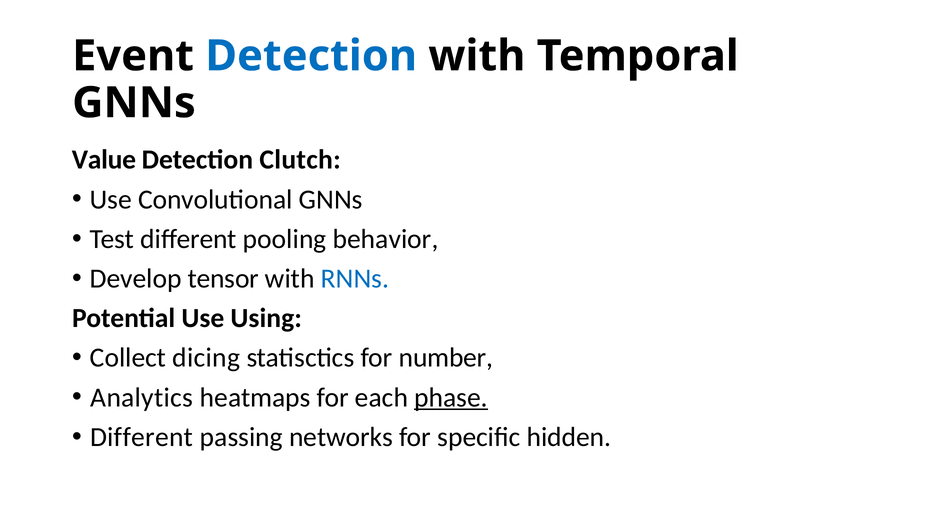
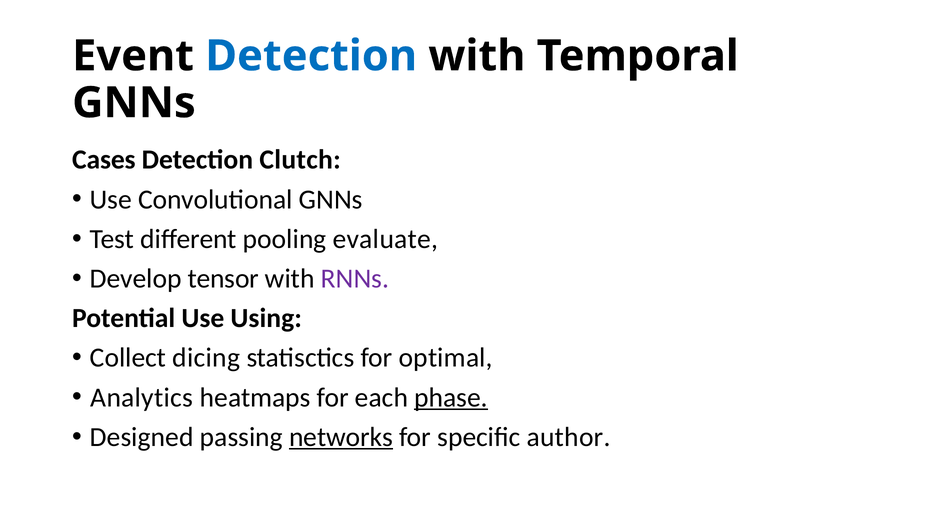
Value: Value -> Cases
behavior: behavior -> evaluate
RNNs colour: blue -> purple
number: number -> optimal
Different at (142, 437): Different -> Designed
networks underline: none -> present
hidden: hidden -> author
